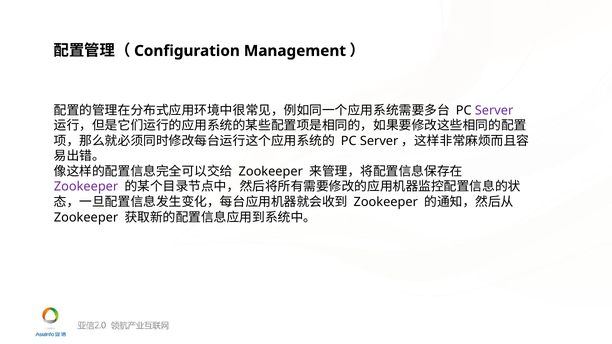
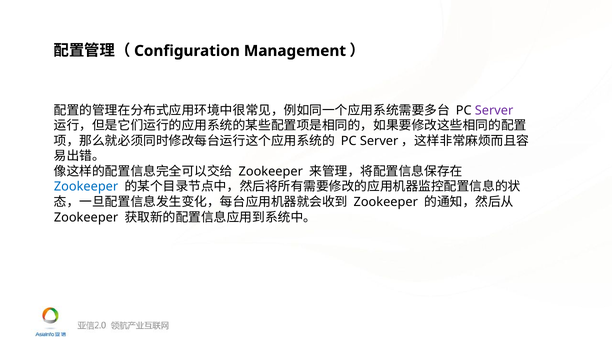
Zookeeper at (86, 187) colour: purple -> blue
